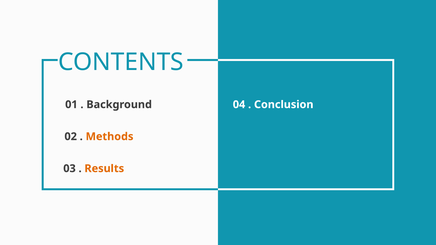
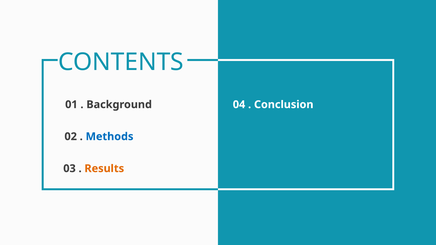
Methods colour: orange -> blue
